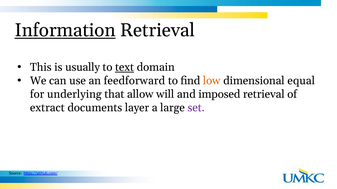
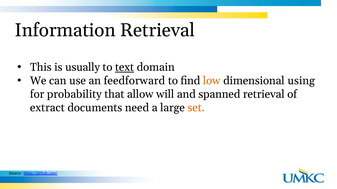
Information underline: present -> none
equal: equal -> using
underlying: underlying -> probability
imposed: imposed -> spanned
layer: layer -> need
set colour: purple -> orange
